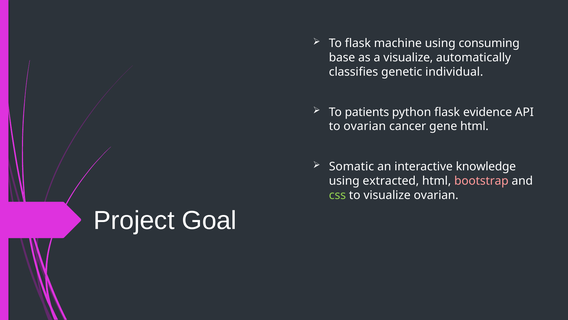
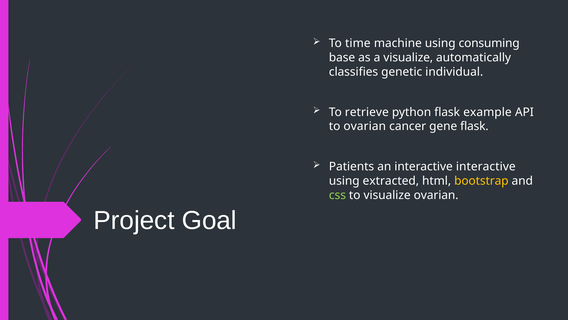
To flask: flask -> time
patients: patients -> retrieve
evidence: evidence -> example
gene html: html -> flask
Somatic: Somatic -> Patients
interactive knowledge: knowledge -> interactive
bootstrap colour: pink -> yellow
